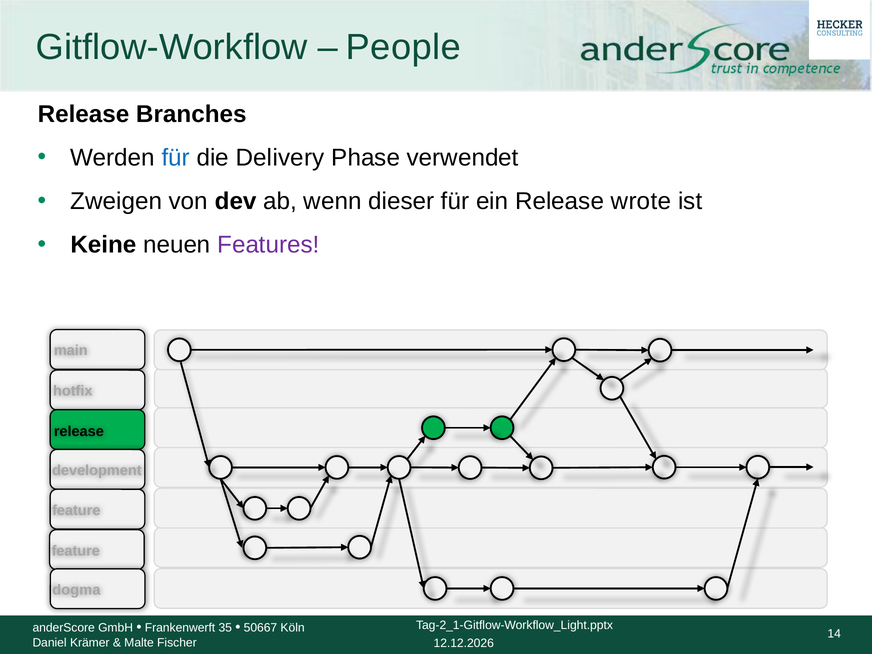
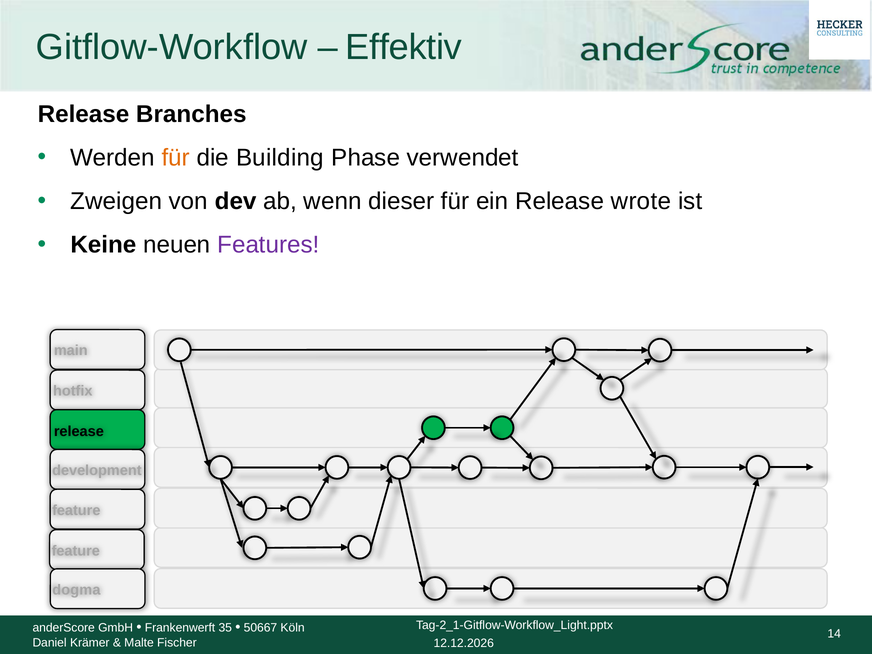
People: People -> Effektiv
für at (176, 158) colour: blue -> orange
Delivery: Delivery -> Building
